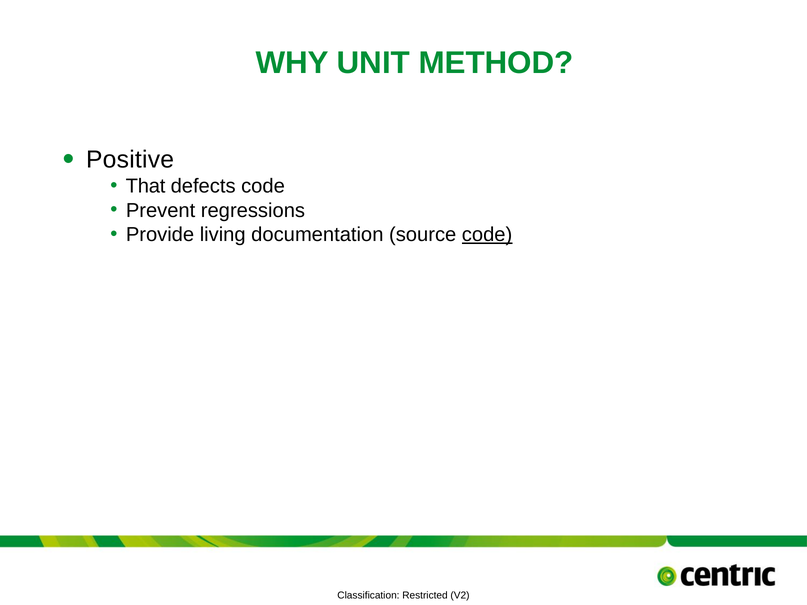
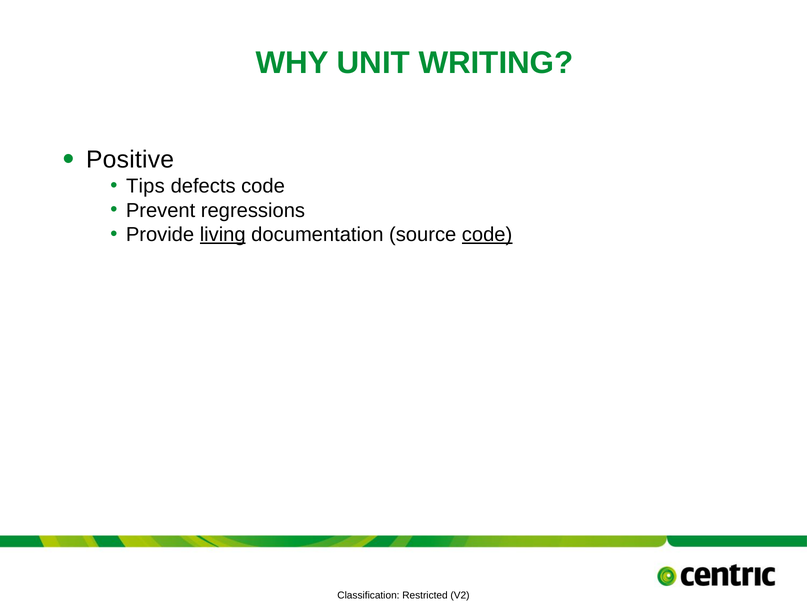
METHOD: METHOD -> WRITING
That: That -> Tips
living underline: none -> present
